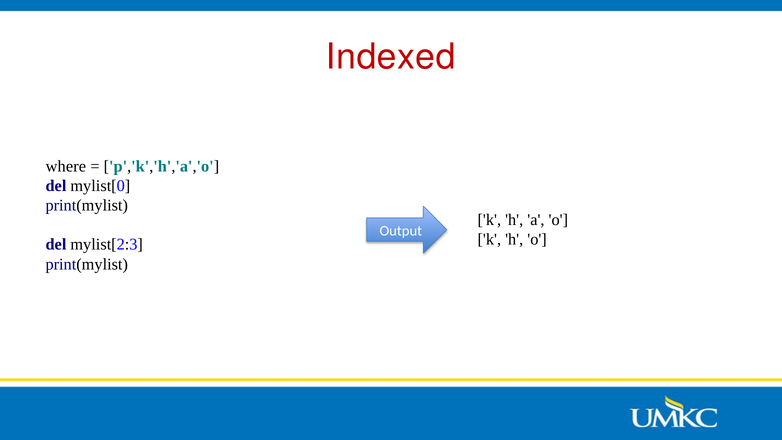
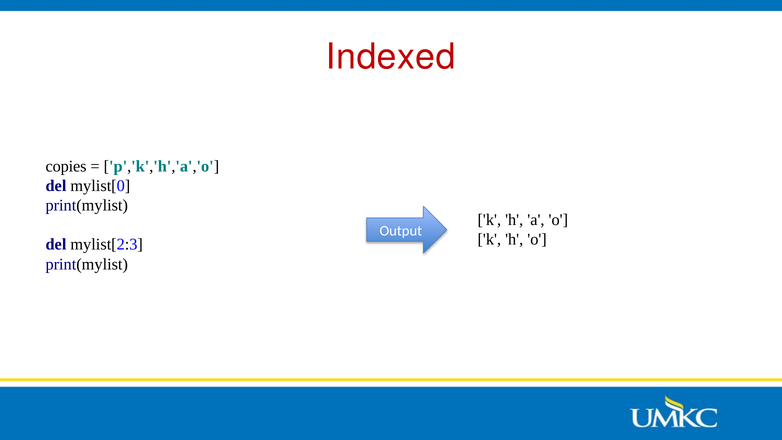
where: where -> copies
